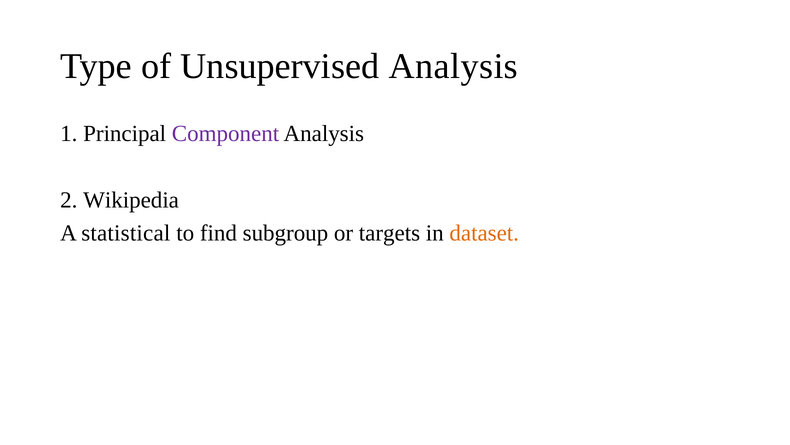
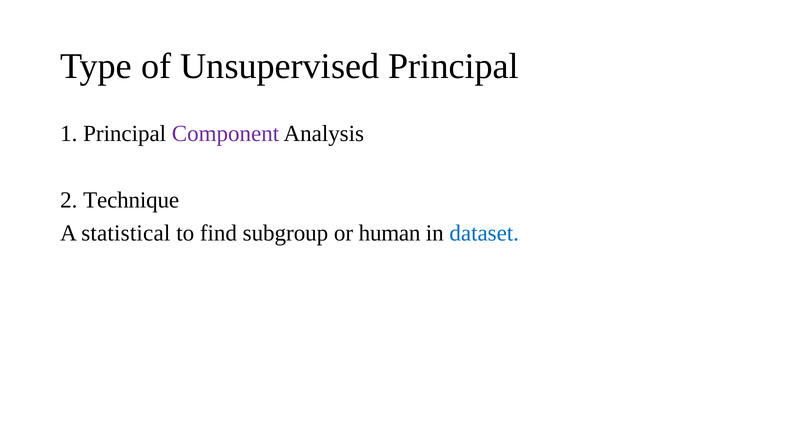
Unsupervised Analysis: Analysis -> Principal
Wikipedia: Wikipedia -> Technique
targets: targets -> human
dataset colour: orange -> blue
